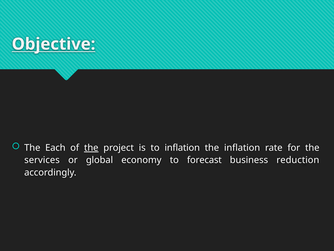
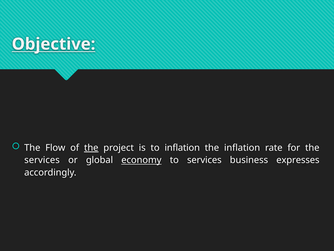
Each: Each -> Flow
economy underline: none -> present
to forecast: forecast -> services
reduction: reduction -> expresses
